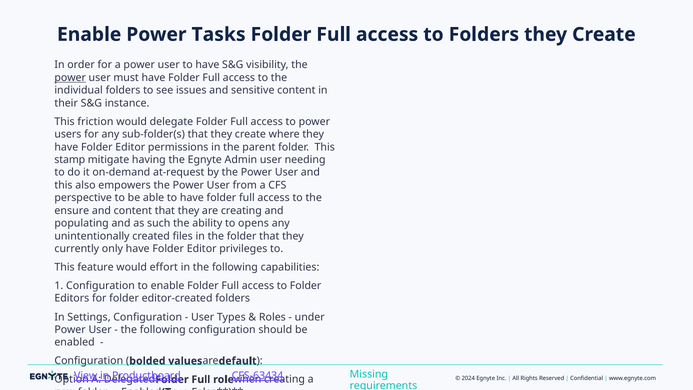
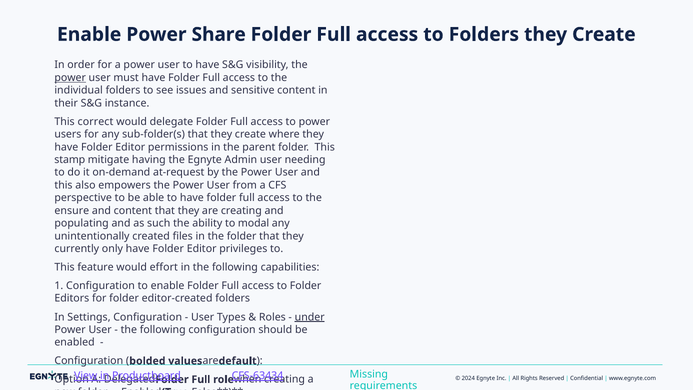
Tasks: Tasks -> Share
friction: friction -> correct
opens: opens -> modal
under underline: none -> present
